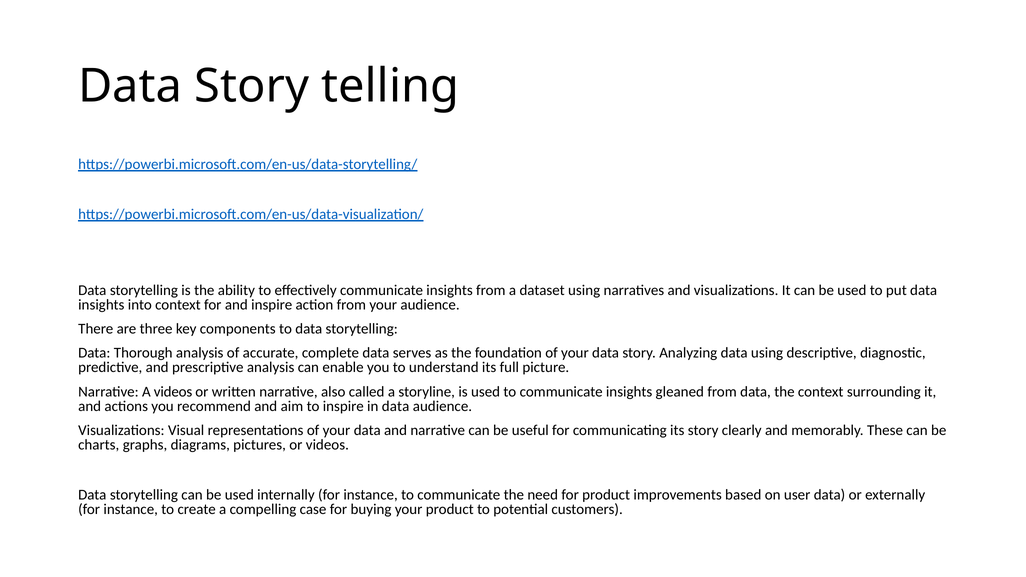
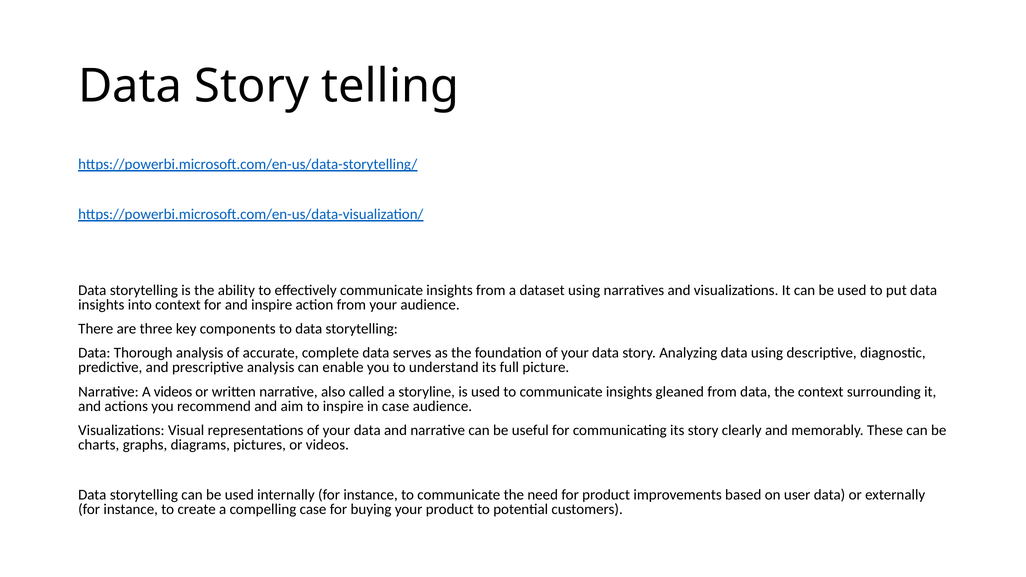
in data: data -> case
